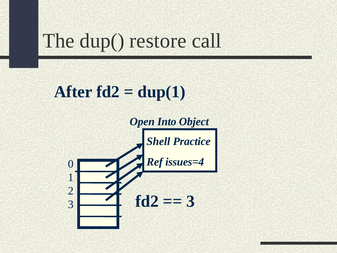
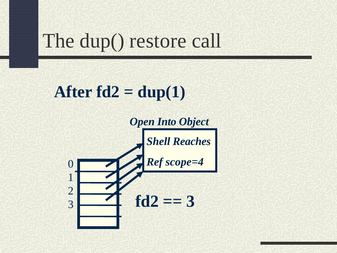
Practice: Practice -> Reaches
issues=4: issues=4 -> scope=4
